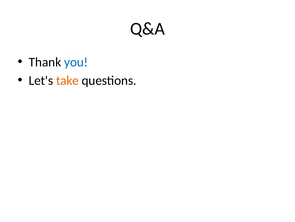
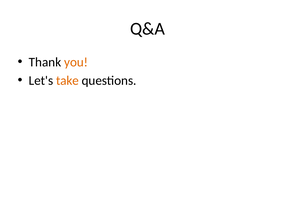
you colour: blue -> orange
